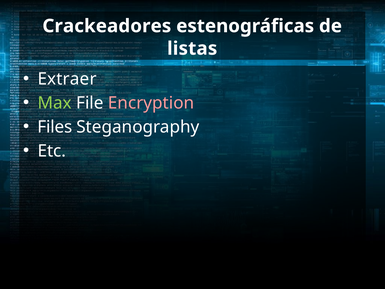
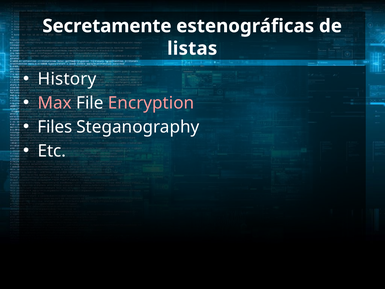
Crackeadores: Crackeadores -> Secretamente
Extraer: Extraer -> History
Max colour: light green -> pink
